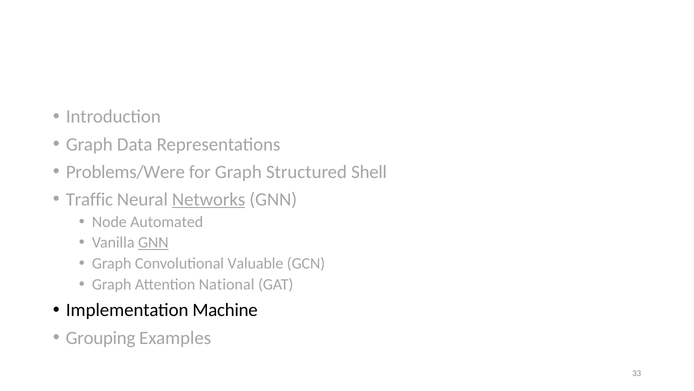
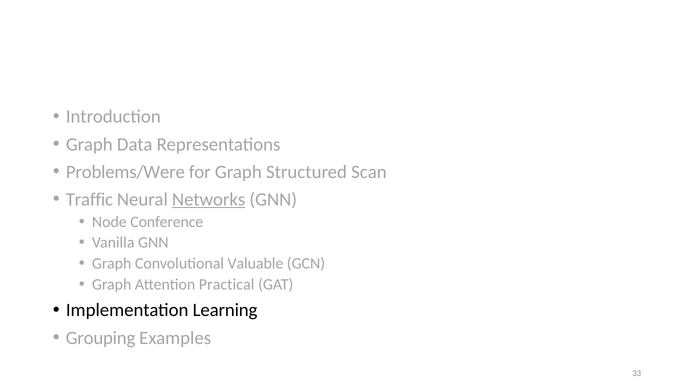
Shell: Shell -> Scan
Automated: Automated -> Conference
GNN at (153, 242) underline: present -> none
National: National -> Practical
Machine: Machine -> Learning
